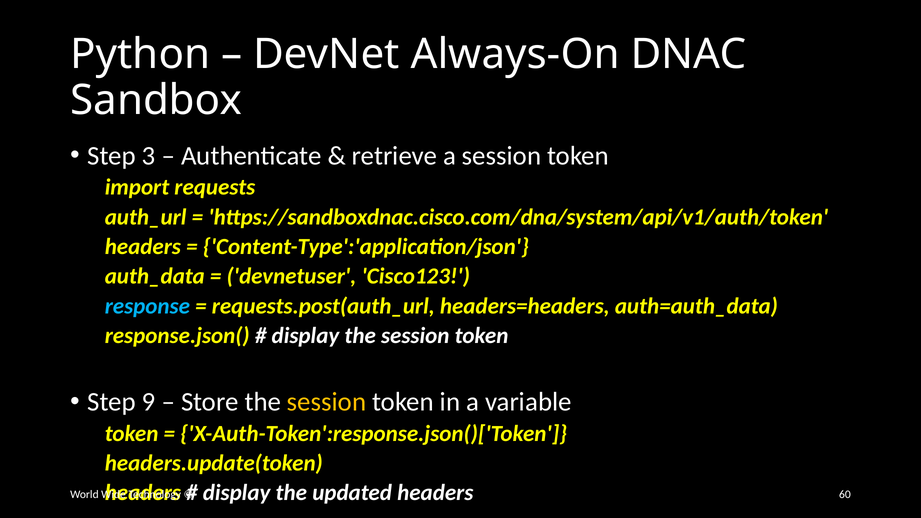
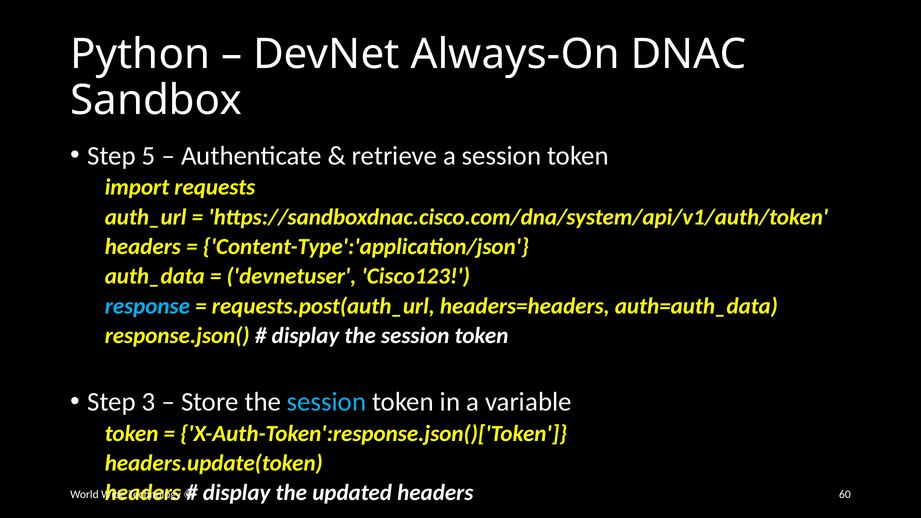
3: 3 -> 5
9: 9 -> 3
session at (327, 402) colour: yellow -> light blue
